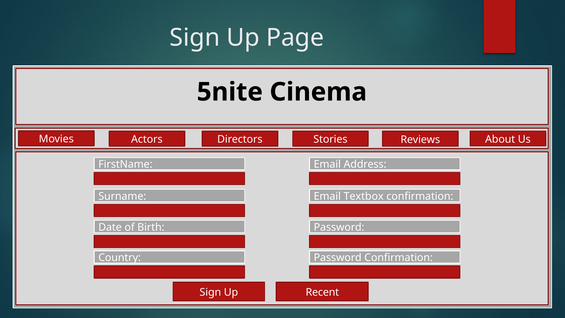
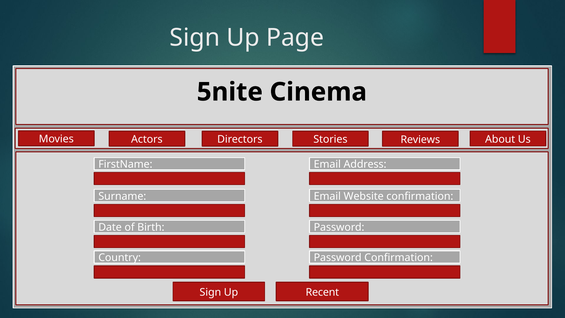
Textbox: Textbox -> Website
